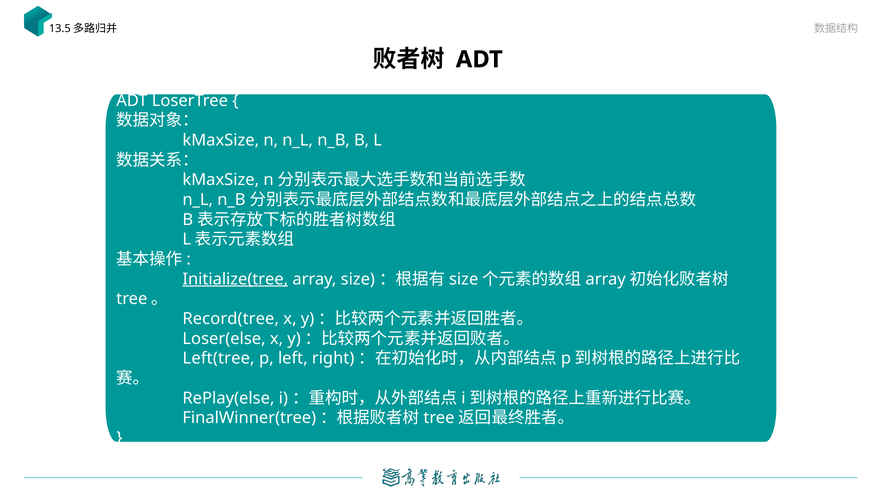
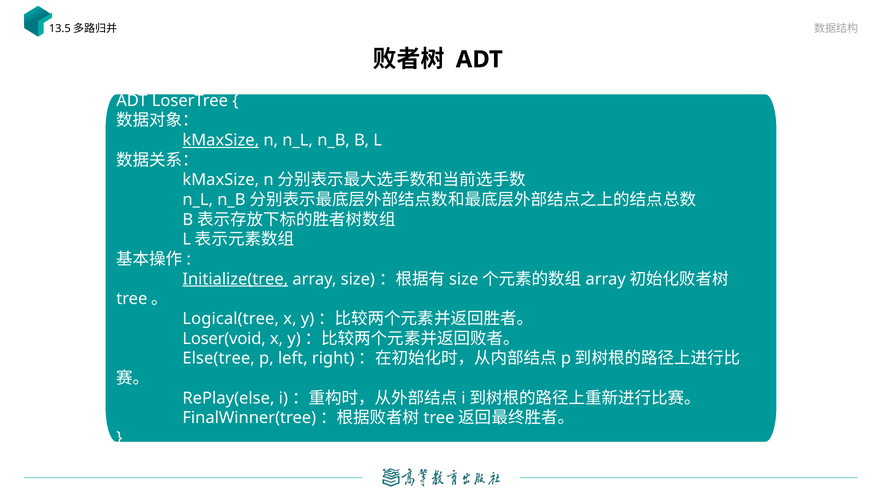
kMaxSize at (221, 140) underline: none -> present
Record(tree: Record(tree -> Logical(tree
Loser(else: Loser(else -> Loser(void
Left(tree: Left(tree -> Else(tree
